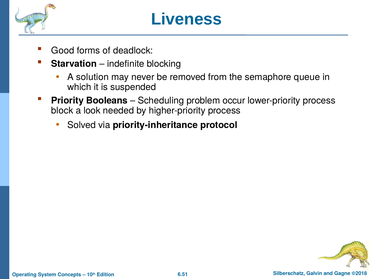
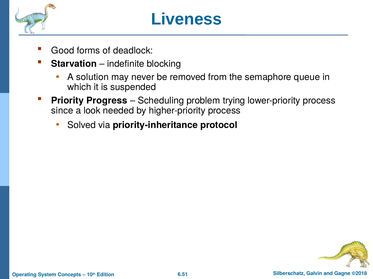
Booleans: Booleans -> Progress
occur: occur -> trying
block: block -> since
